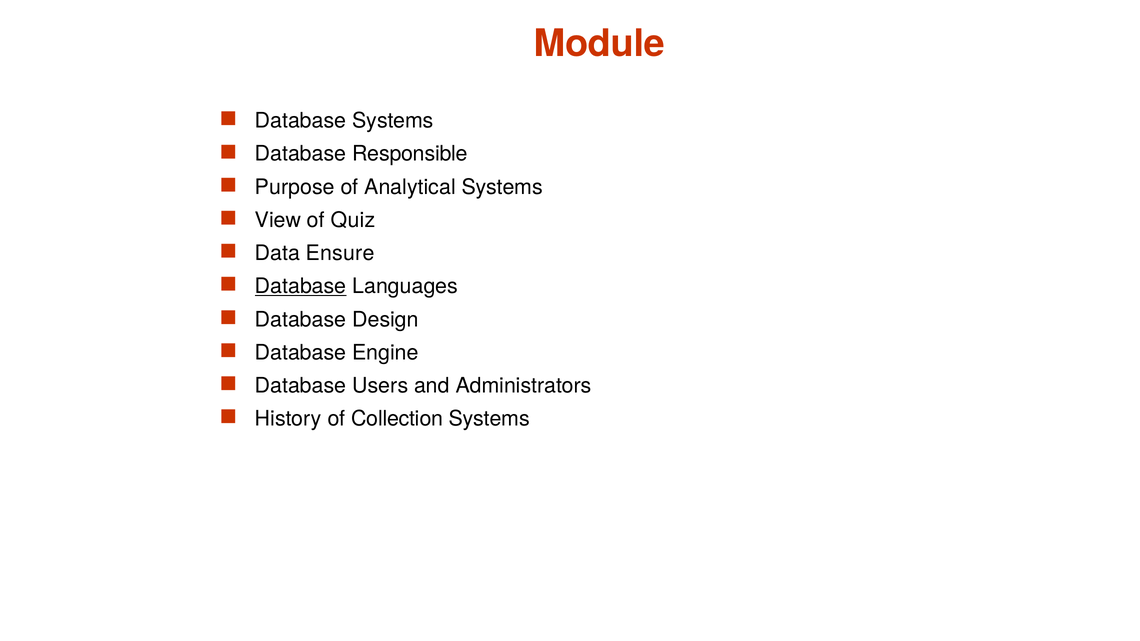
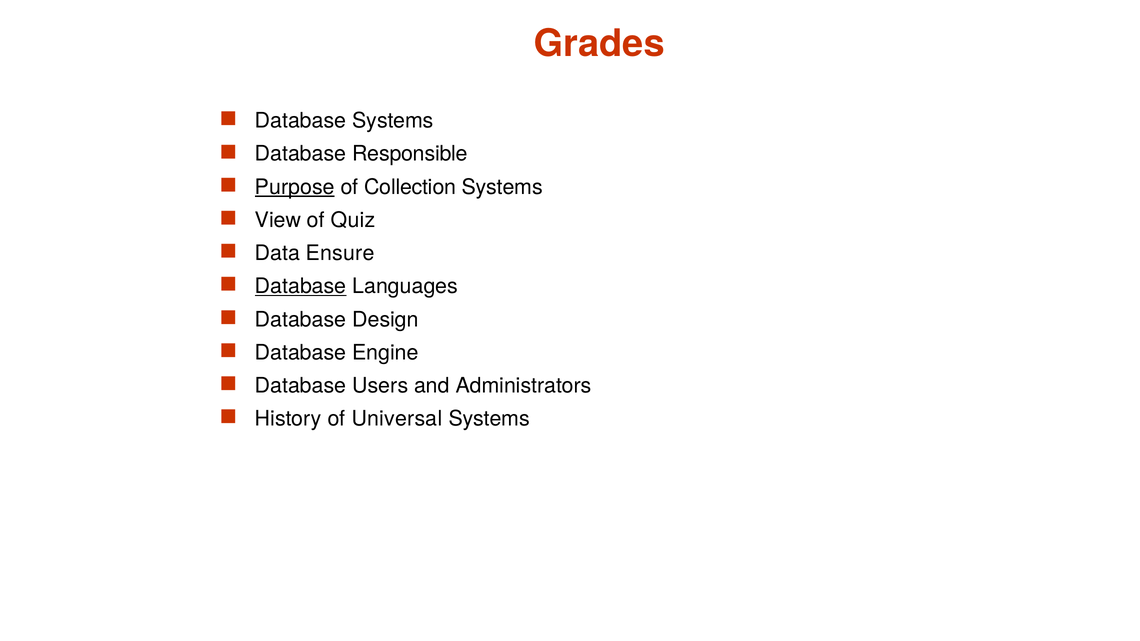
Module: Module -> Grades
Purpose underline: none -> present
Analytical: Analytical -> Collection
Collection: Collection -> Universal
